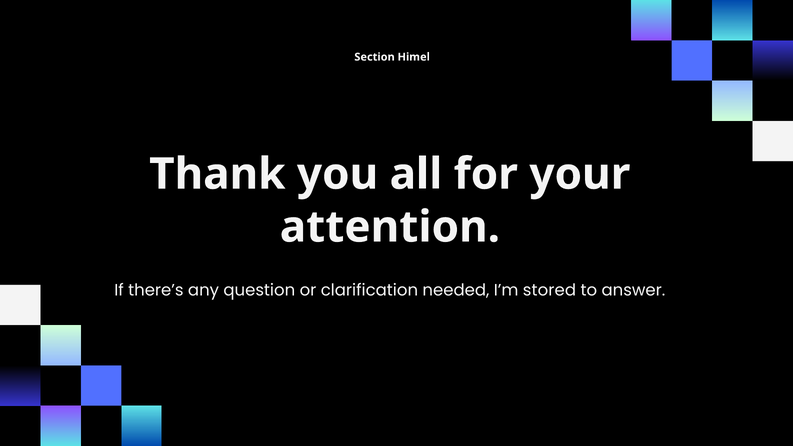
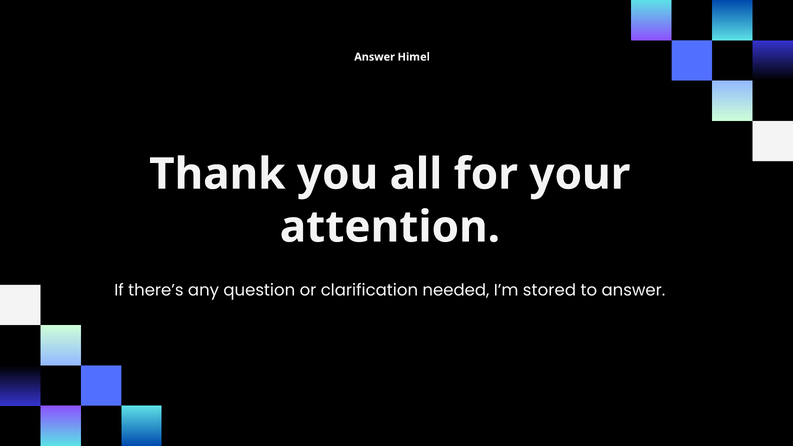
Section at (375, 57): Section -> Answer
